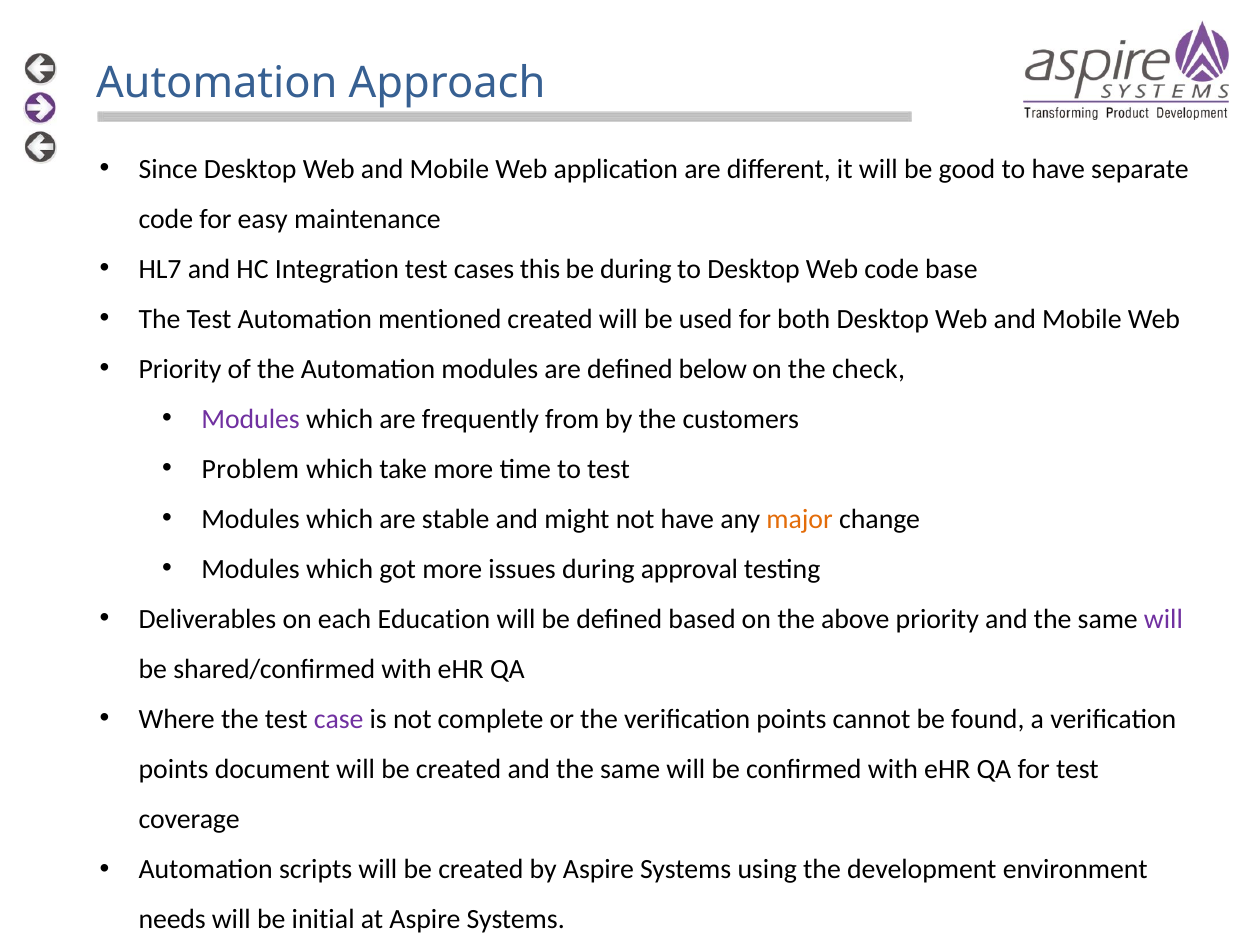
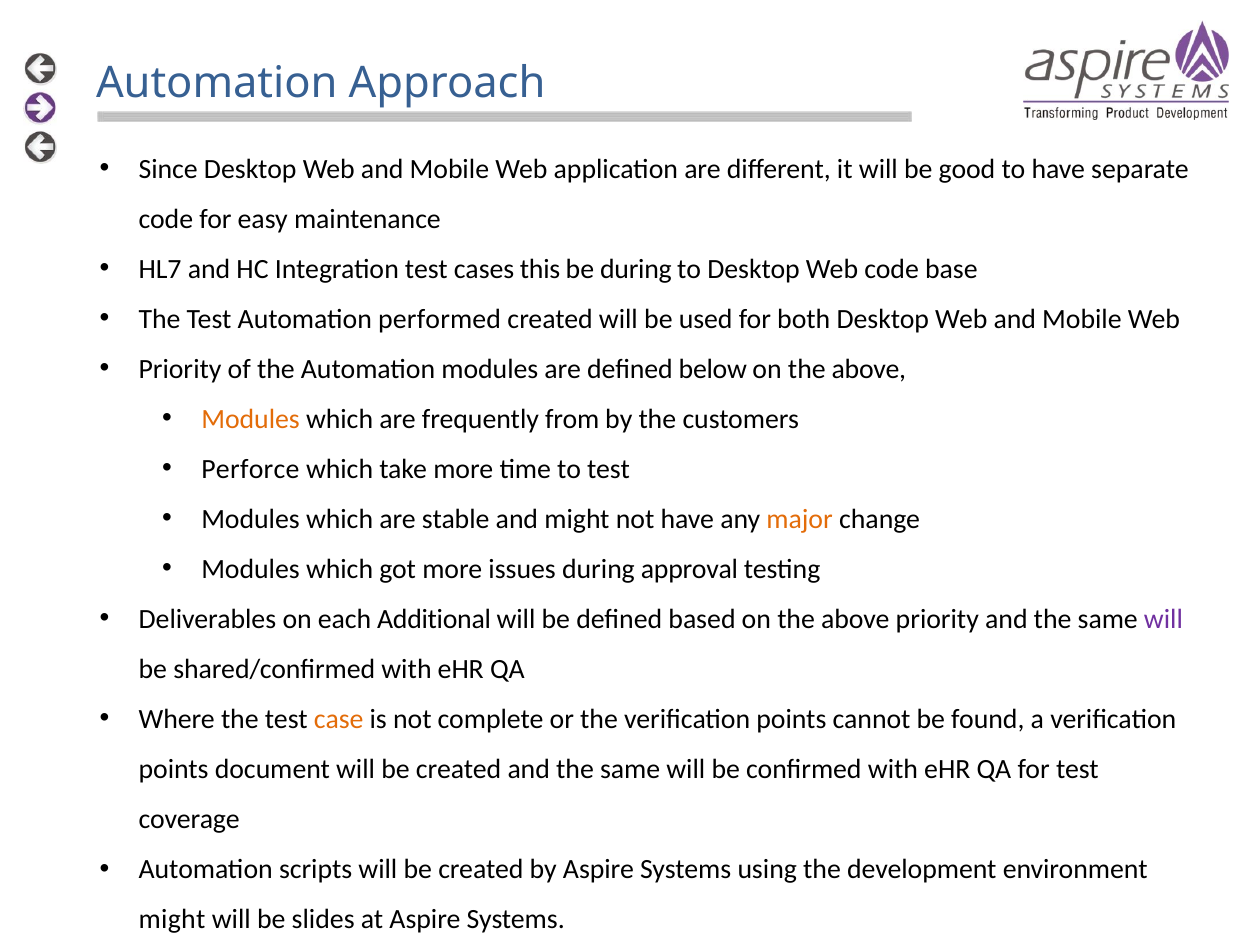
mentioned: mentioned -> performed
check at (869, 369): check -> above
Modules at (251, 420) colour: purple -> orange
Problem: Problem -> Perforce
Education: Education -> Additional
case colour: purple -> orange
needs at (172, 920): needs -> might
initial: initial -> slides
